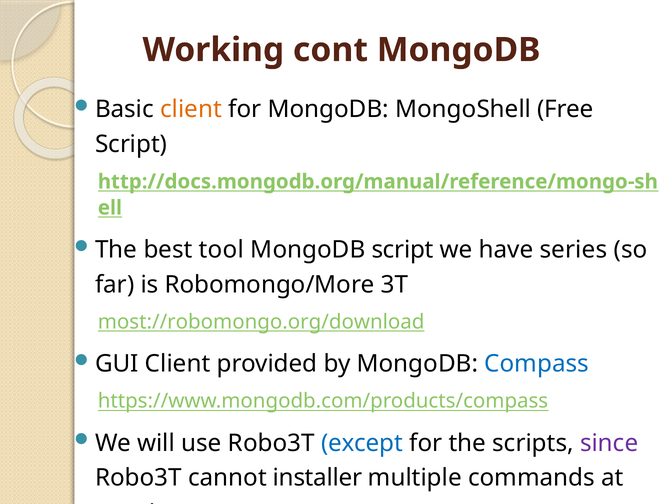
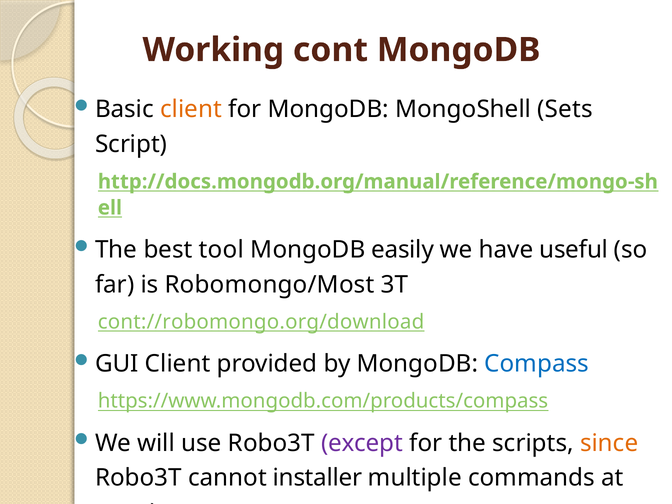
Free: Free -> Sets
MongoDB script: script -> easily
series: series -> useful
Robomongo/More: Robomongo/More -> Robomongo/Most
most://robomongo.org/download: most://robomongo.org/download -> cont://robomongo.org/download
except colour: blue -> purple
since colour: purple -> orange
